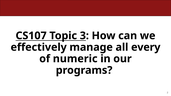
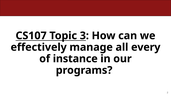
numeric: numeric -> instance
